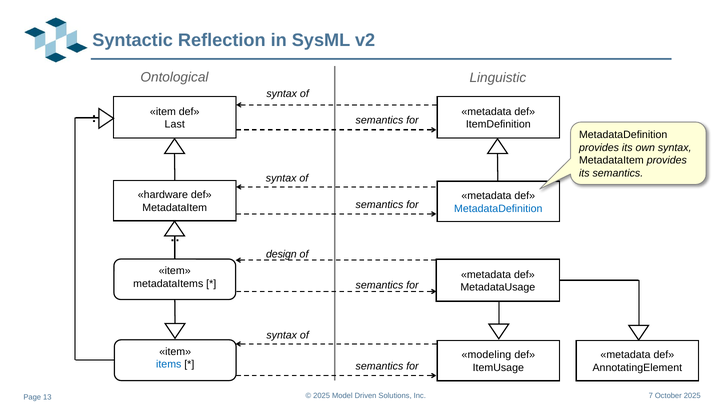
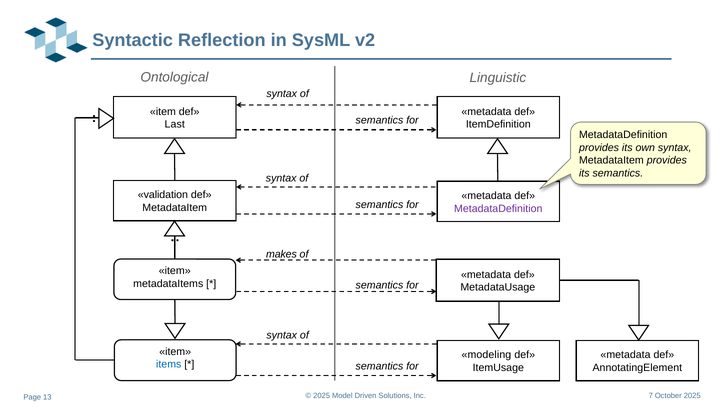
hardware: hardware -> validation
MetadataDefinition at (498, 209) colour: blue -> purple
design: design -> makes
